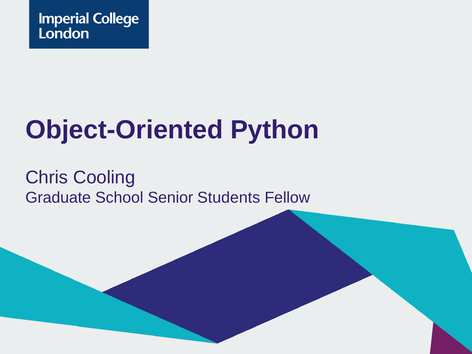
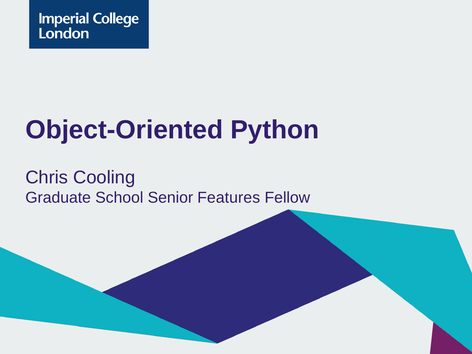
Students: Students -> Features
